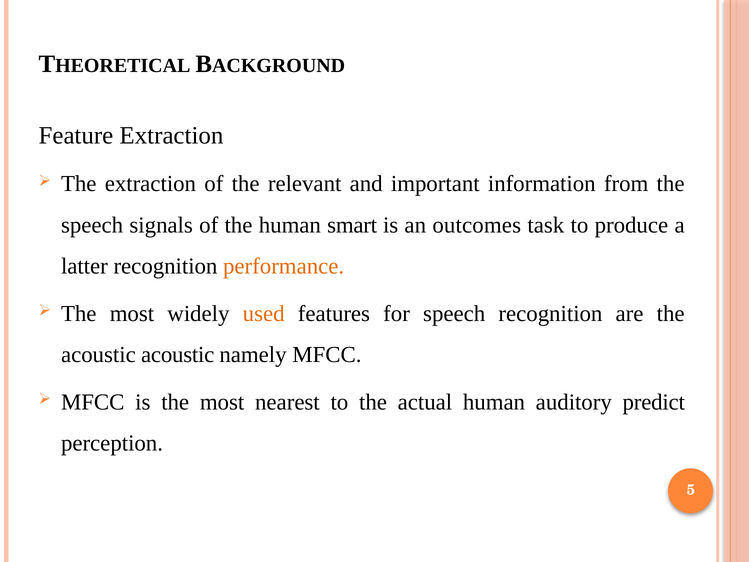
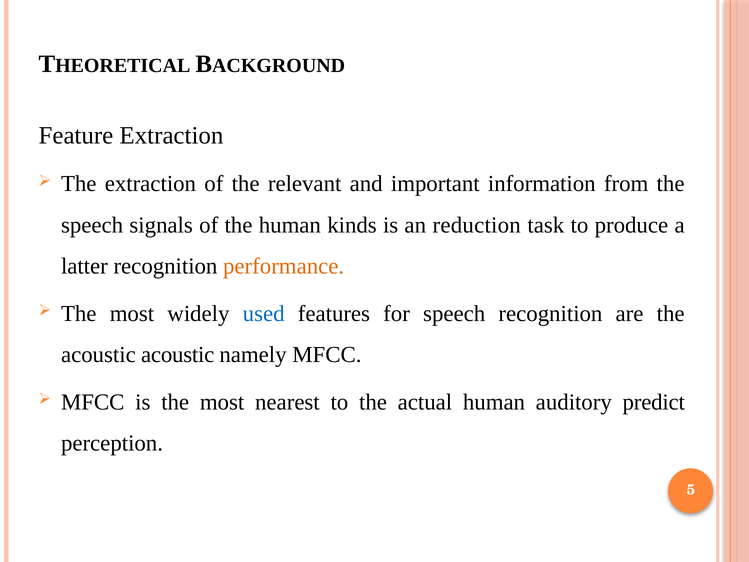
smart: smart -> kinds
outcomes: outcomes -> reduction
used colour: orange -> blue
